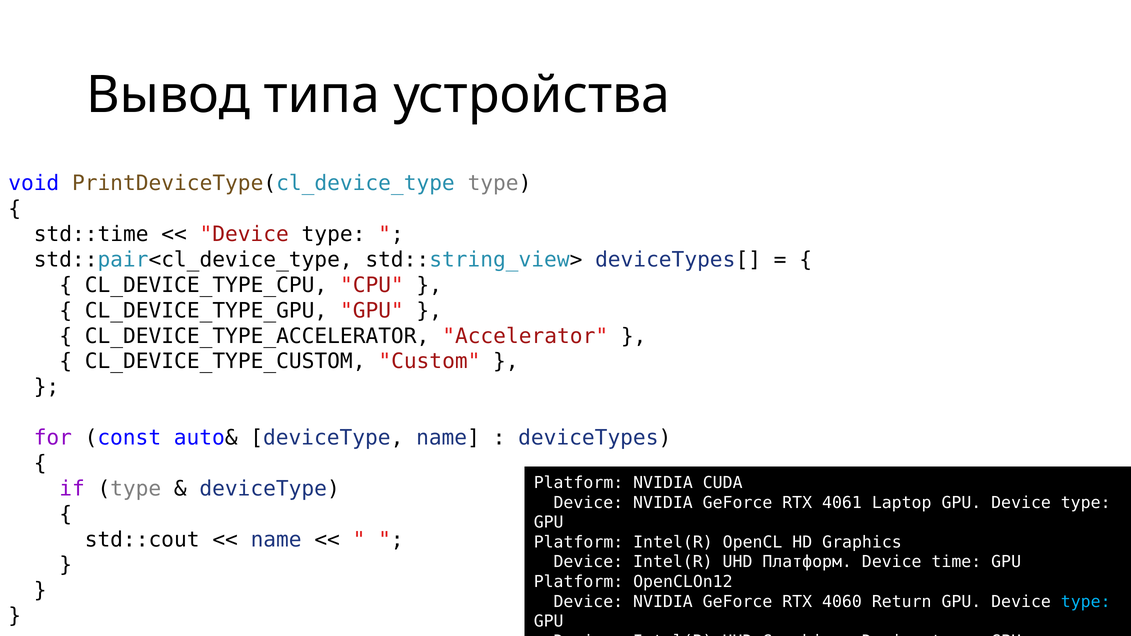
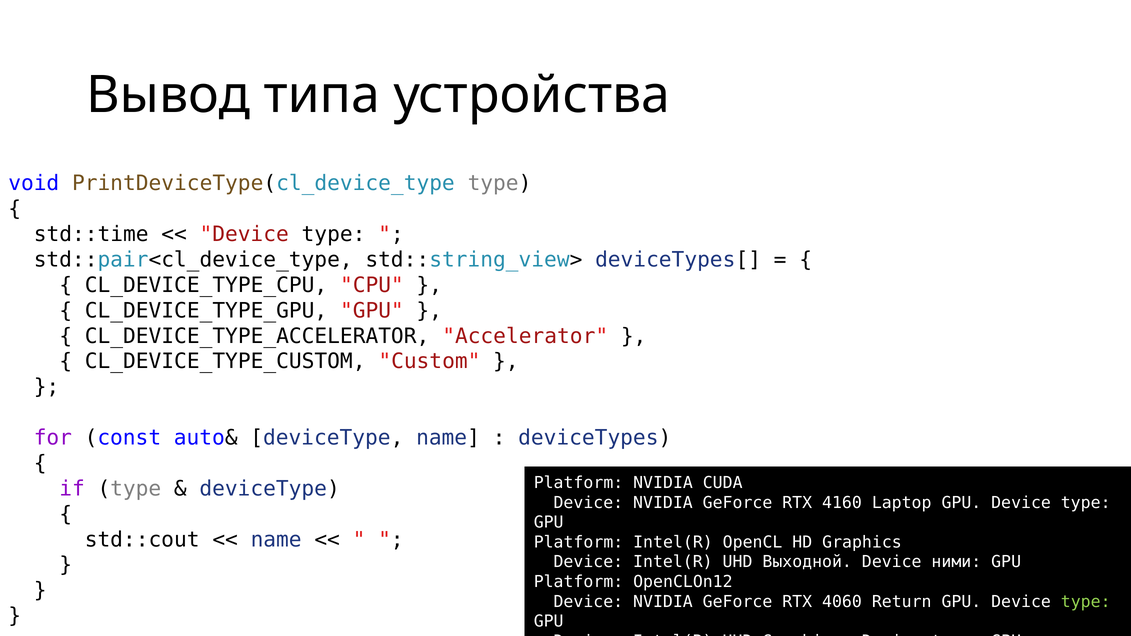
4061: 4061 -> 4160
Платформ: Платформ -> Выходной
time: time -> ними
type at (1086, 602) colour: light blue -> light green
